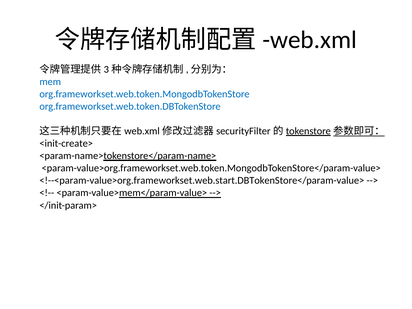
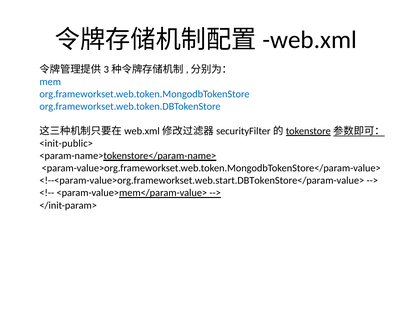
<init-create>: <init-create> -> <init-public>
